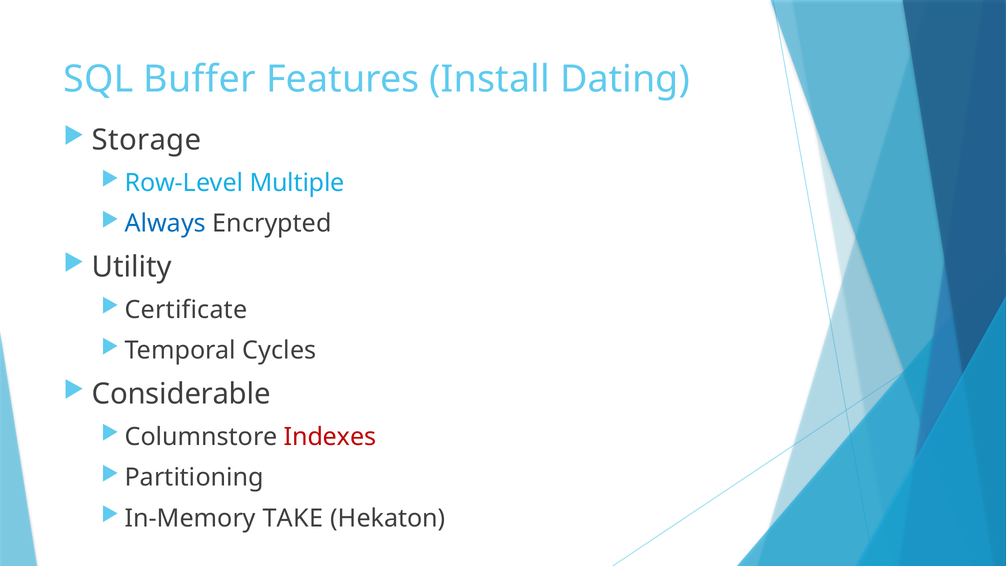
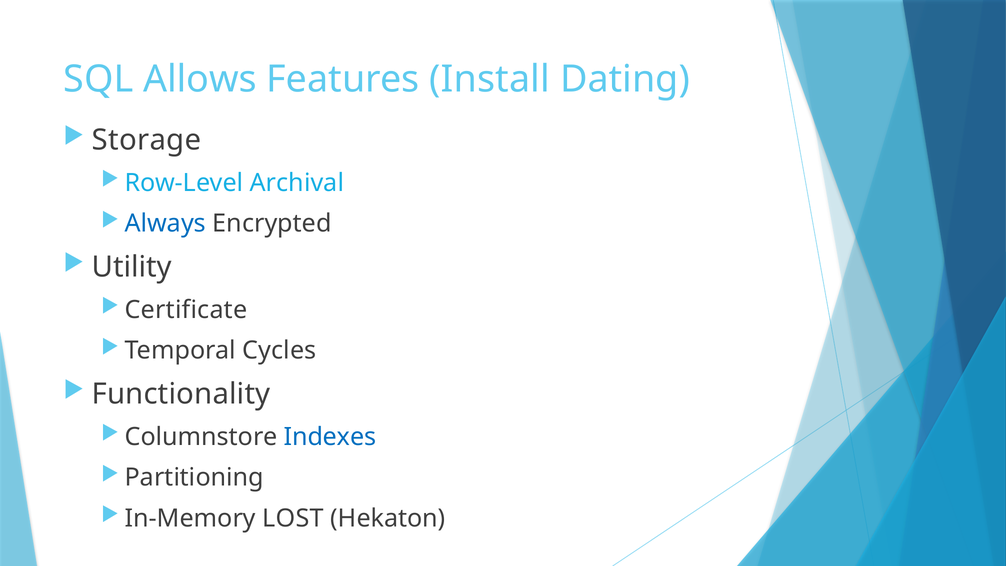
Buffer: Buffer -> Allows
Multiple: Multiple -> Archival
Considerable: Considerable -> Functionality
Indexes colour: red -> blue
TAKE: TAKE -> LOST
